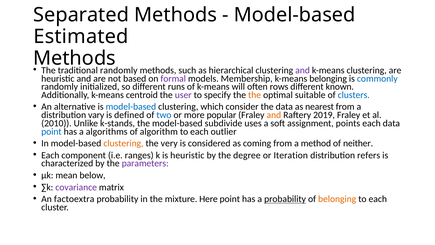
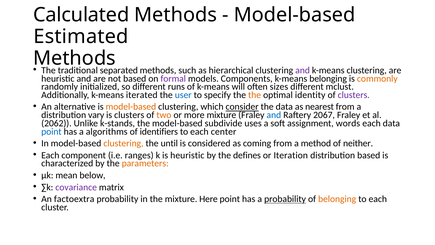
Separated: Separated -> Calculated
randomly at (119, 70): randomly -> separated
Membership: Membership -> Components
commonly colour: blue -> orange
rows: rows -> sizes
known: known -> mclust
centroid: centroid -> iterated
user colour: purple -> blue
suitable: suitable -> identity
clusters at (354, 95) colour: blue -> purple
model-based at (131, 107) colour: blue -> orange
consider underline: none -> present
is defined: defined -> clusters
two colour: blue -> orange
more popular: popular -> mixture
and at (274, 115) colour: orange -> blue
2019: 2019 -> 2067
2010: 2010 -> 2062
points: points -> words
algorithm: algorithm -> identifiers
outlier: outlier -> center
very: very -> until
degree: degree -> defines
distribution refers: refers -> based
parameters colour: purple -> orange
